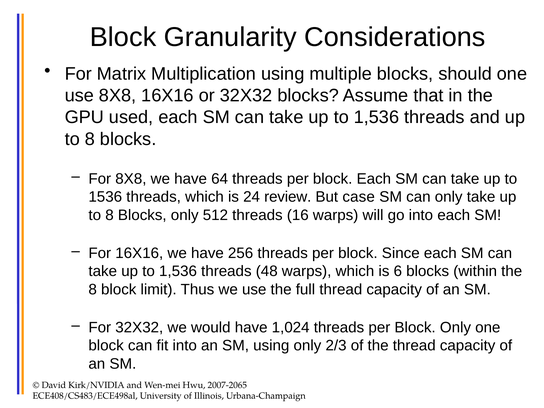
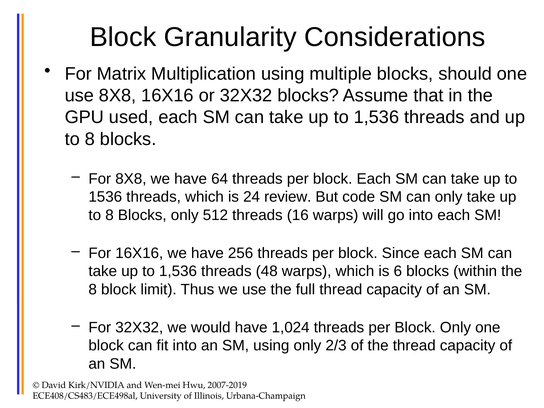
case: case -> code
2007-2065: 2007-2065 -> 2007-2019
